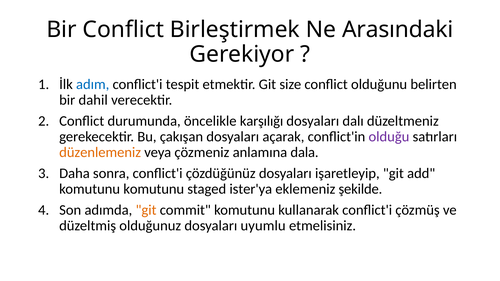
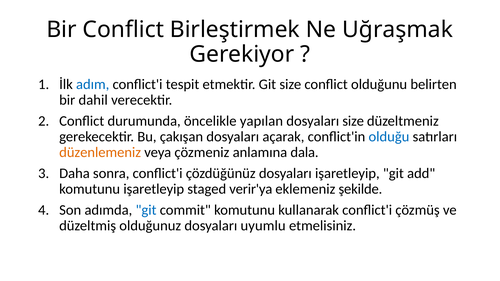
Arasındaki: Arasındaki -> Uğraşmak
karşılığı: karşılığı -> yapılan
dosyaları dalı: dalı -> size
olduğu colour: purple -> blue
komutunu komutunu: komutunu -> işaretleyip
ister'ya: ister'ya -> verir'ya
git at (146, 210) colour: orange -> blue
